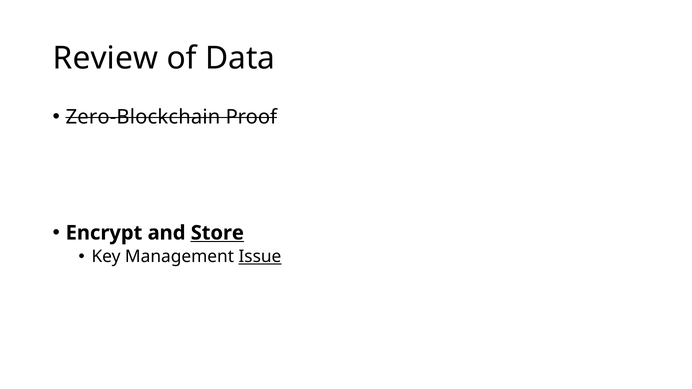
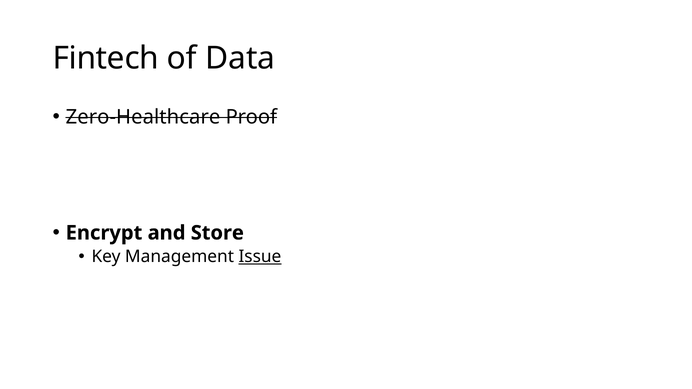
Review: Review -> Fintech
Zero-Blockchain: Zero-Blockchain -> Zero-Healthcare
Store underline: present -> none
